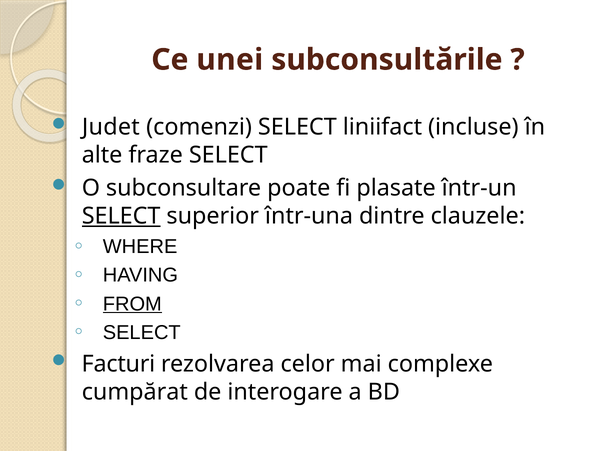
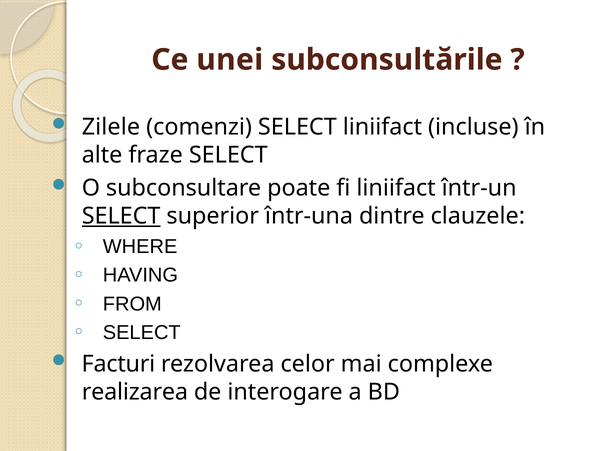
Judet: Judet -> Zilele
fi plasate: plasate -> liniifact
FROM underline: present -> none
cumpărat: cumpărat -> realizarea
